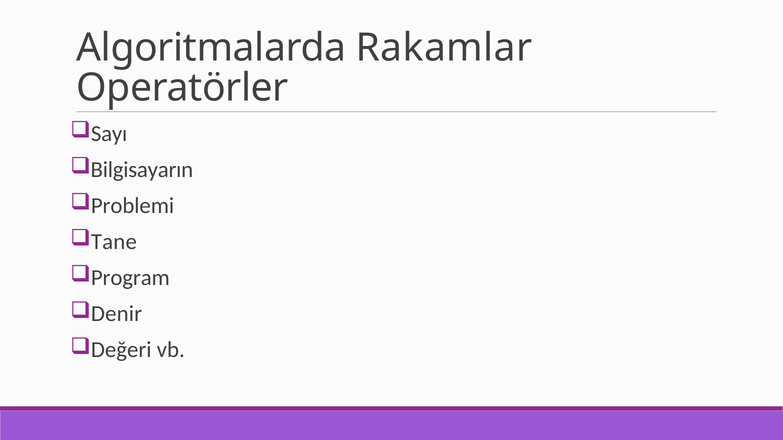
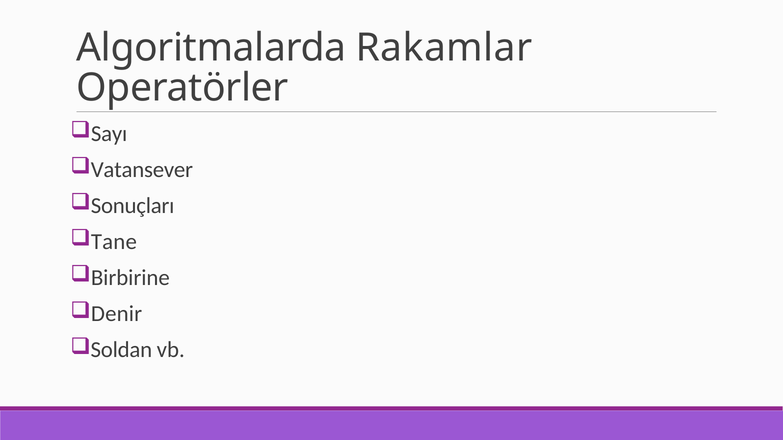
Bilgisayarın: Bilgisayarın -> Vatansever
Problemi: Problemi -> Sonuçları
Program: Program -> Birbirine
Değeri: Değeri -> Soldan
